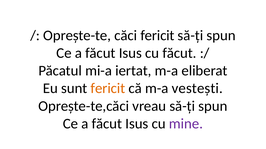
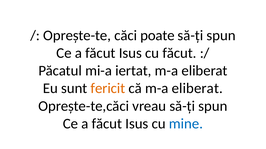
căci fericit: fericit -> poate
că m-a vestești: vestești -> eliberat
mine colour: purple -> blue
